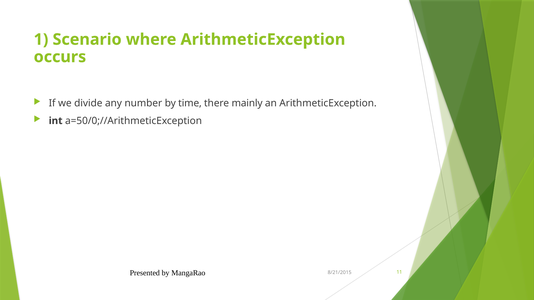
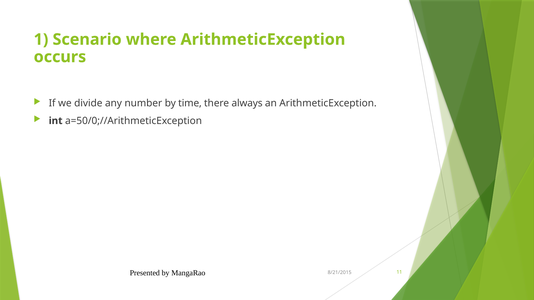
mainly: mainly -> always
